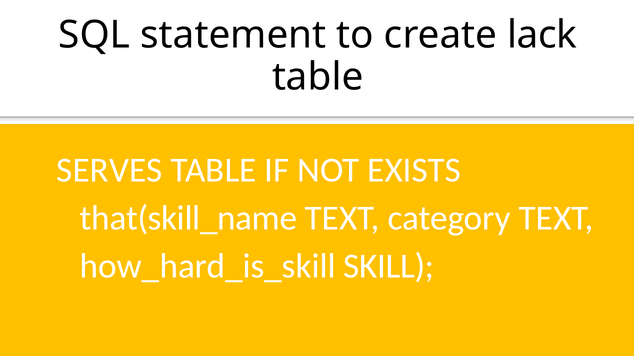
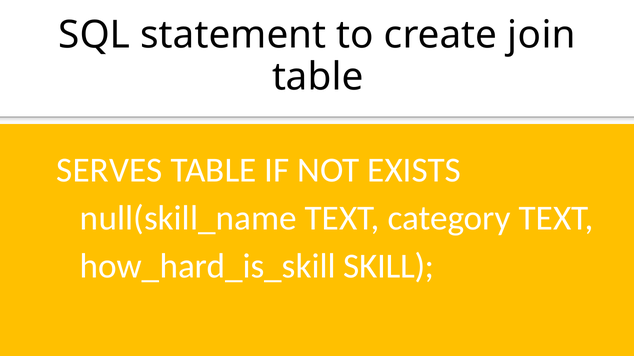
lack: lack -> join
that(skill_name: that(skill_name -> null(skill_name
